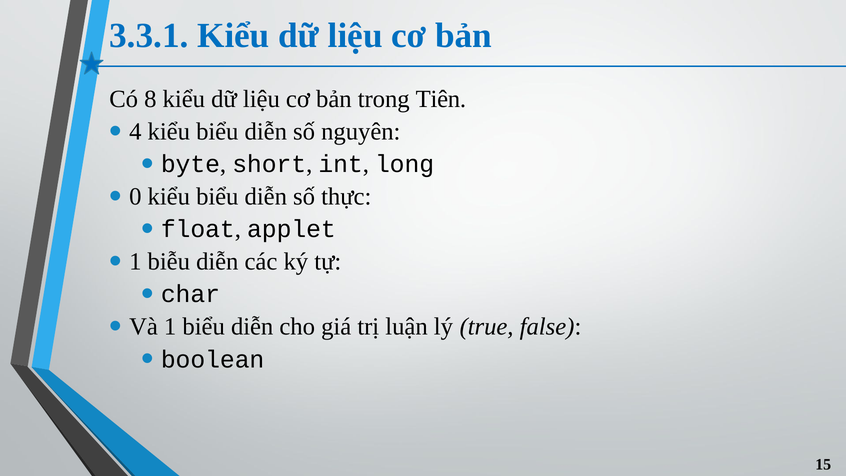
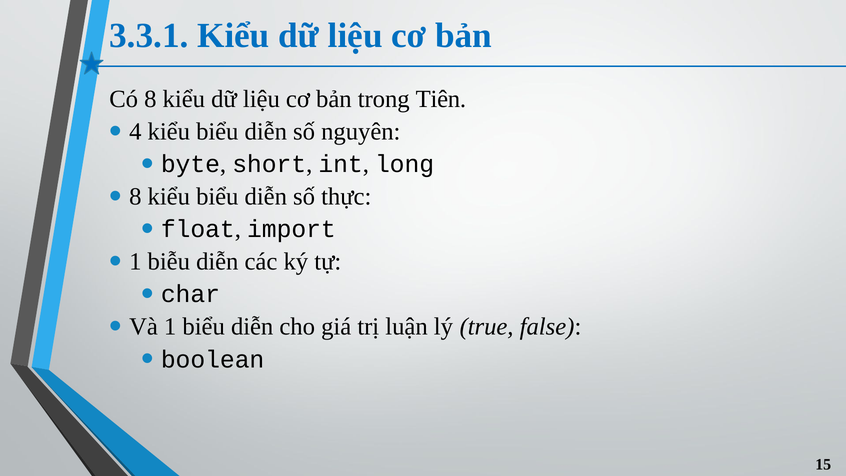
0 at (135, 197): 0 -> 8
applet: applet -> import
